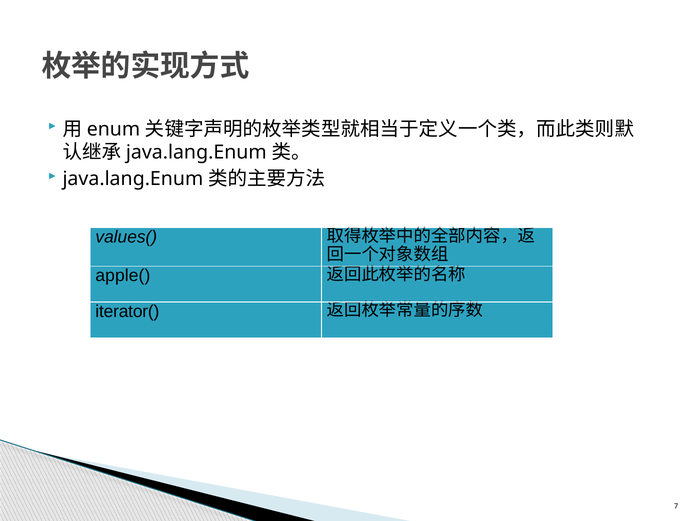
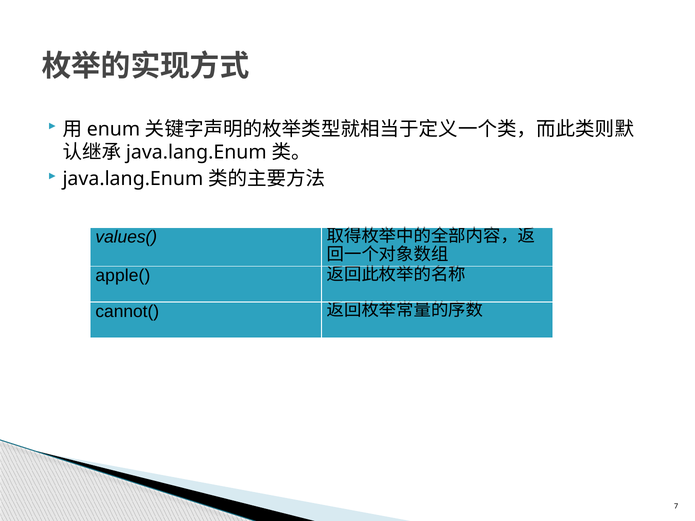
iterator(: iterator( -> cannot(
